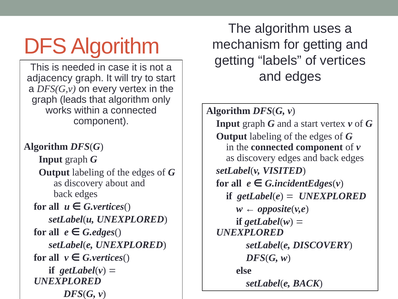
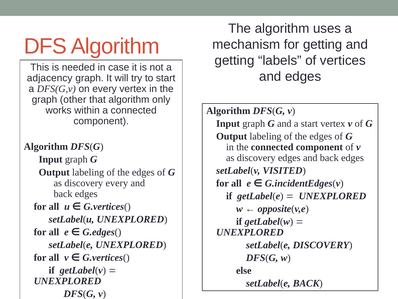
leads: leads -> other
discovery about: about -> every
